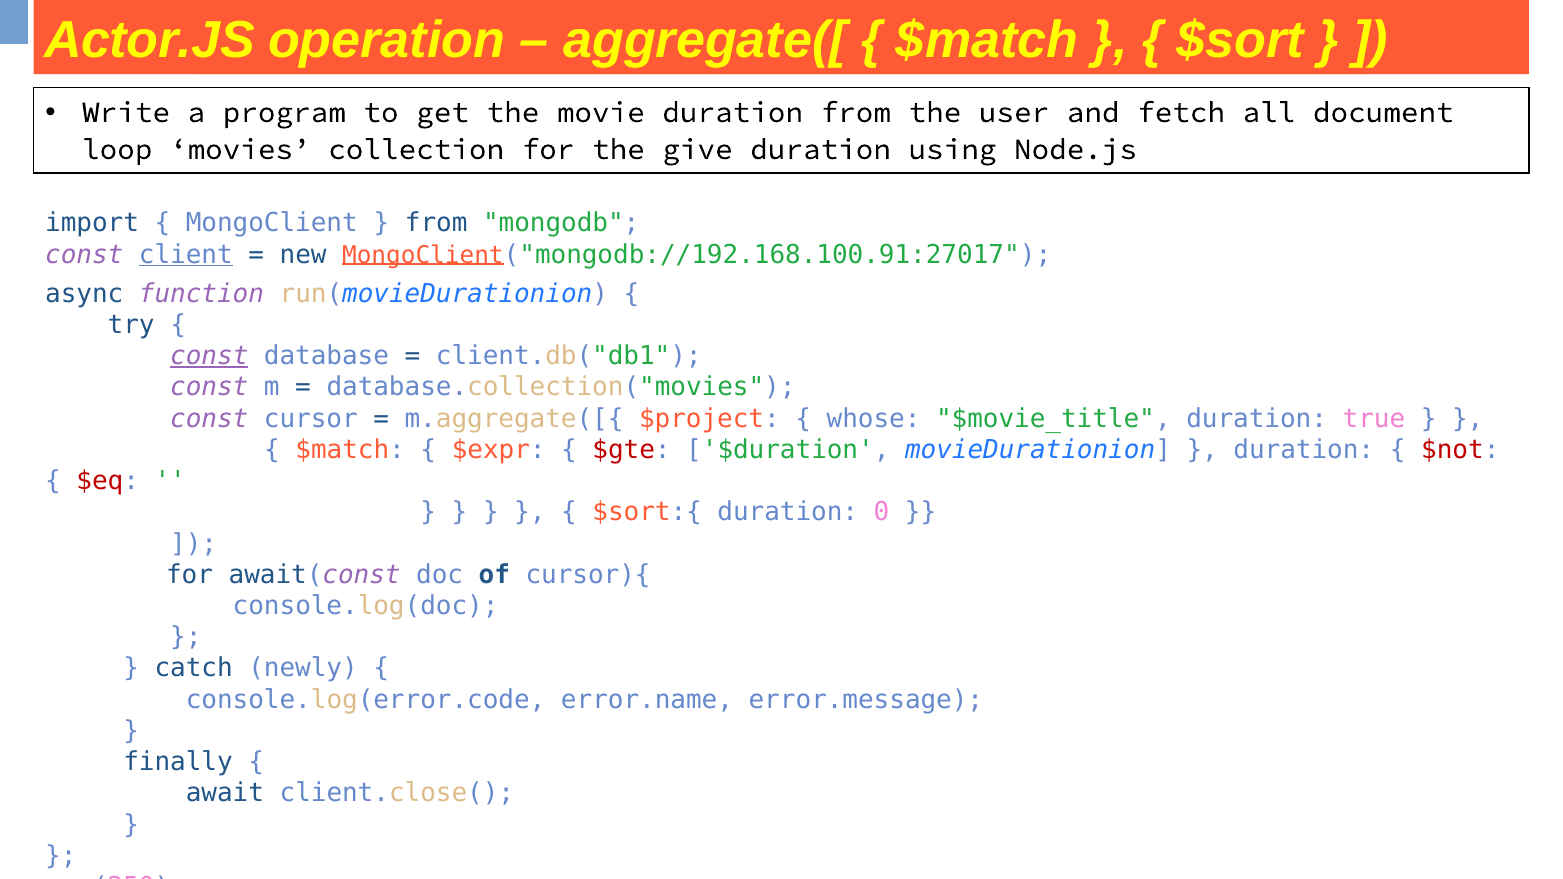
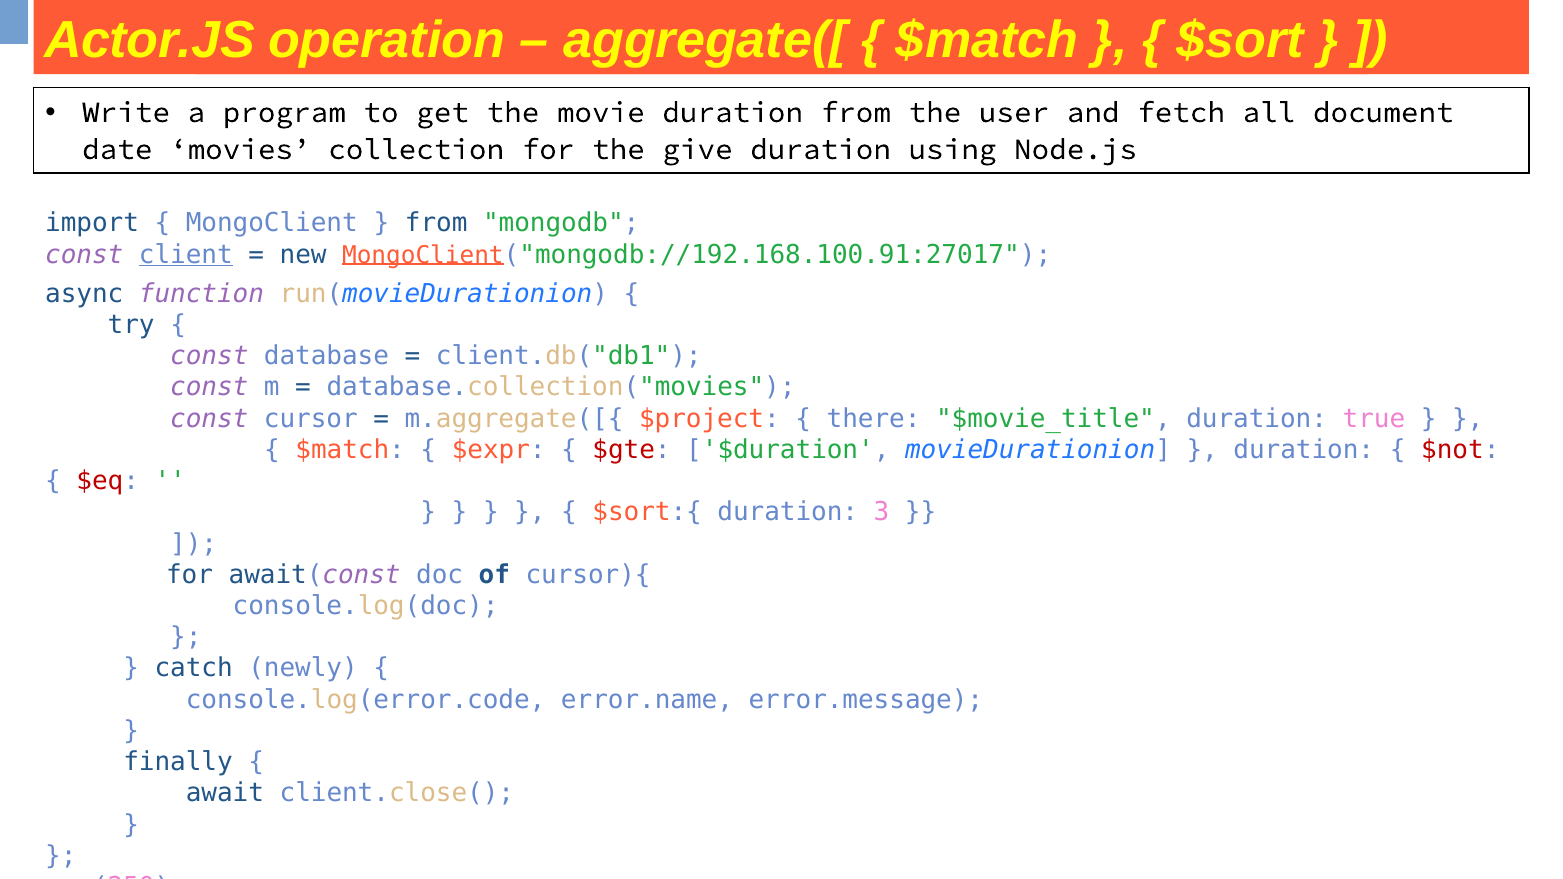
loop: loop -> date
const at (209, 356) underline: present -> none
whose: whose -> there
0: 0 -> 3
